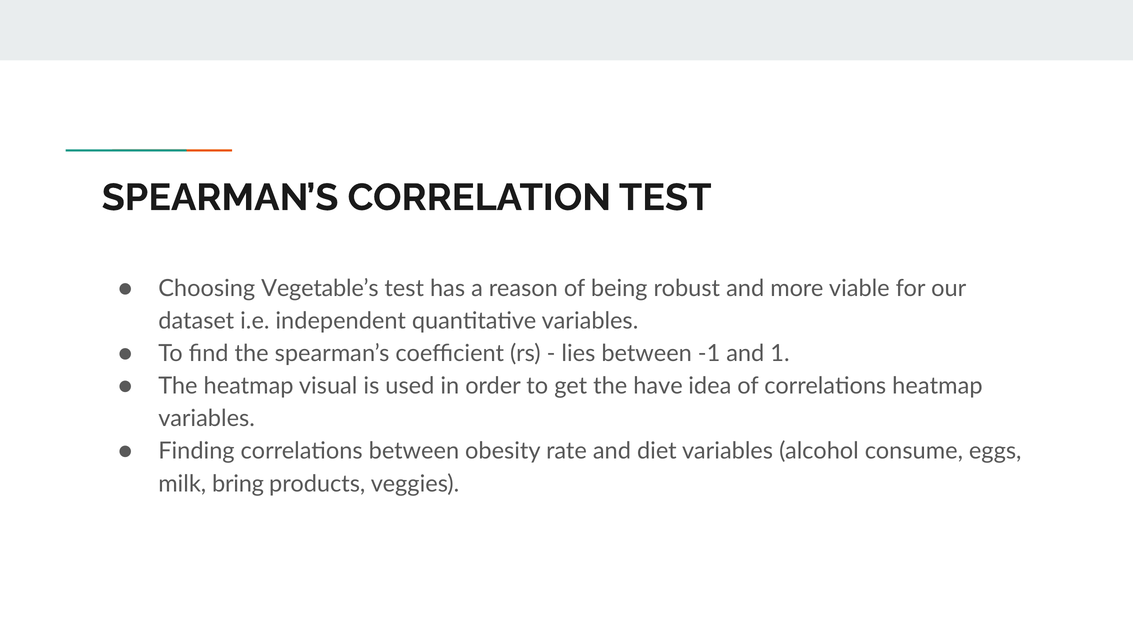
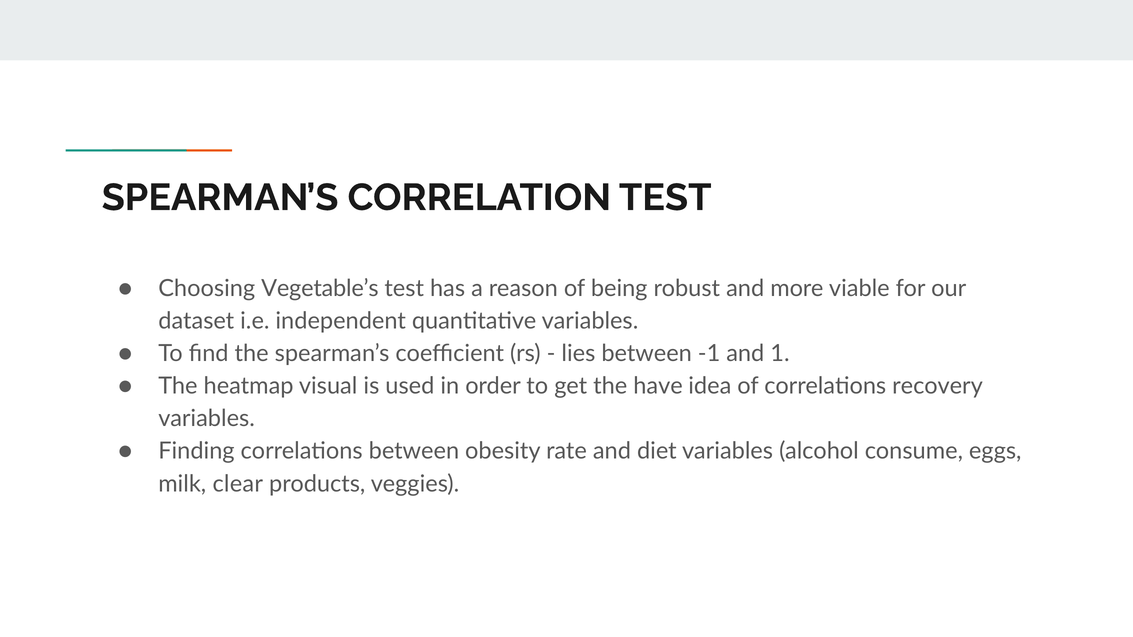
correlations heatmap: heatmap -> recovery
bring: bring -> clear
